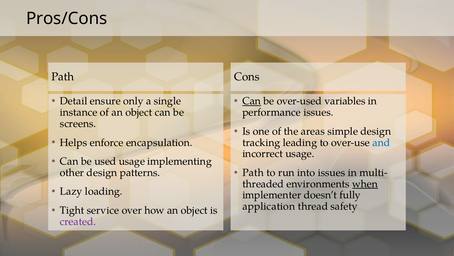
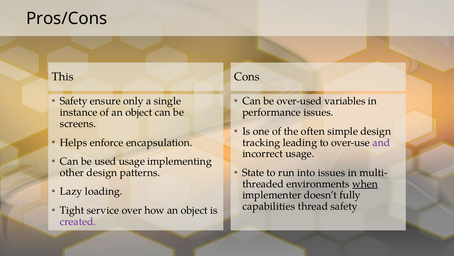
Path at (63, 77): Path -> This
Detail at (74, 101): Detail -> Safety
Can at (252, 101) underline: present -> none
areas: areas -> often
and colour: blue -> purple
Path at (253, 172): Path -> State
application: application -> capabilities
